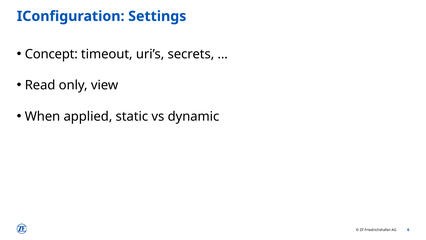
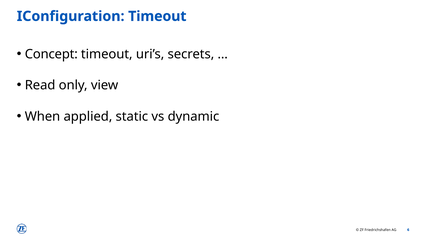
IConfiguration Settings: Settings -> Timeout
